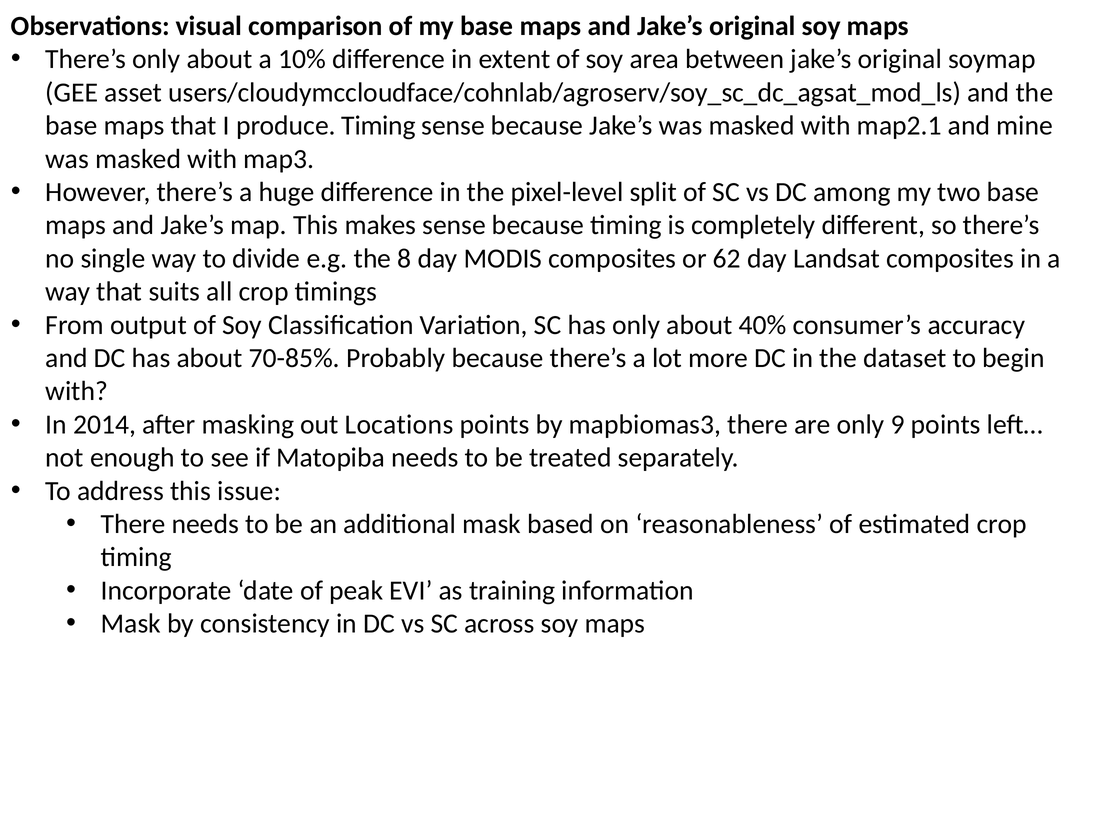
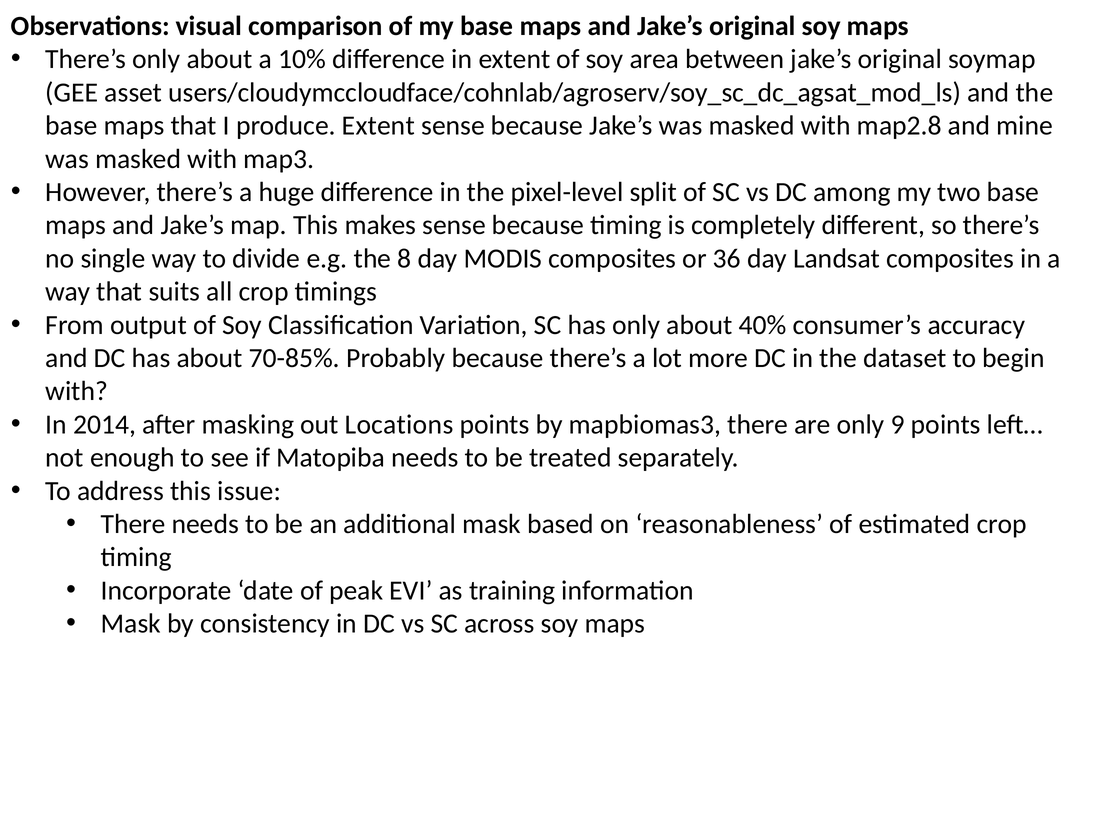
produce Timing: Timing -> Extent
map2.1: map2.1 -> map2.8
62: 62 -> 36
